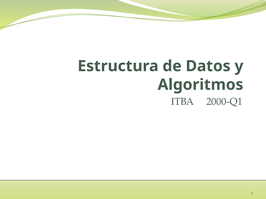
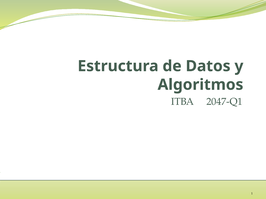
2000-Q1: 2000-Q1 -> 2047-Q1
